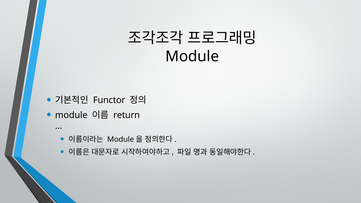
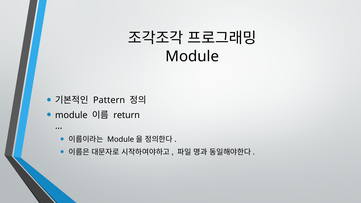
Functor: Functor -> Pattern
